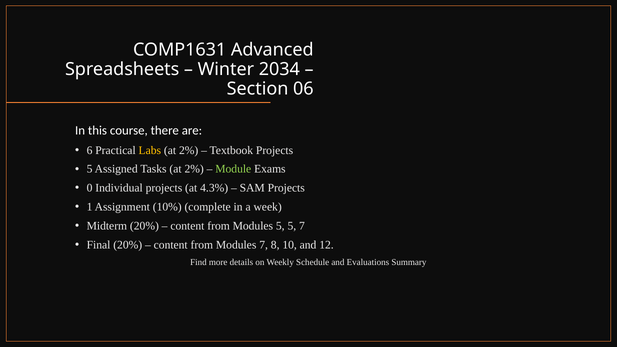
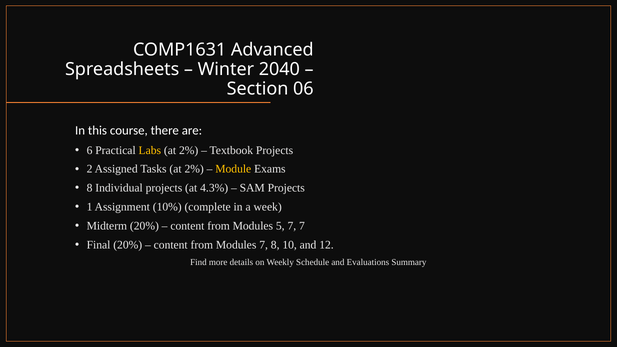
2034: 2034 -> 2040
5 at (90, 169): 5 -> 2
Module colour: light green -> yellow
0 at (90, 188): 0 -> 8
5 5: 5 -> 7
